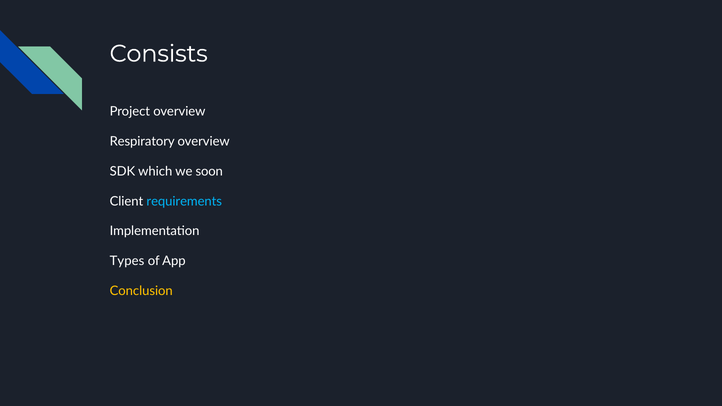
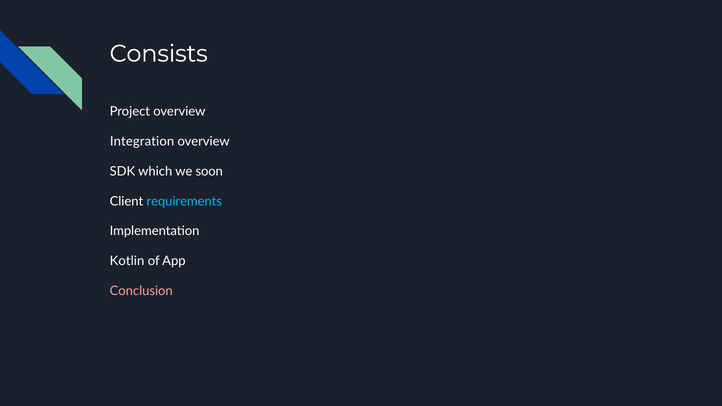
Respiratory: Respiratory -> Integration
Types: Types -> Kotlin
Conclusion colour: yellow -> pink
